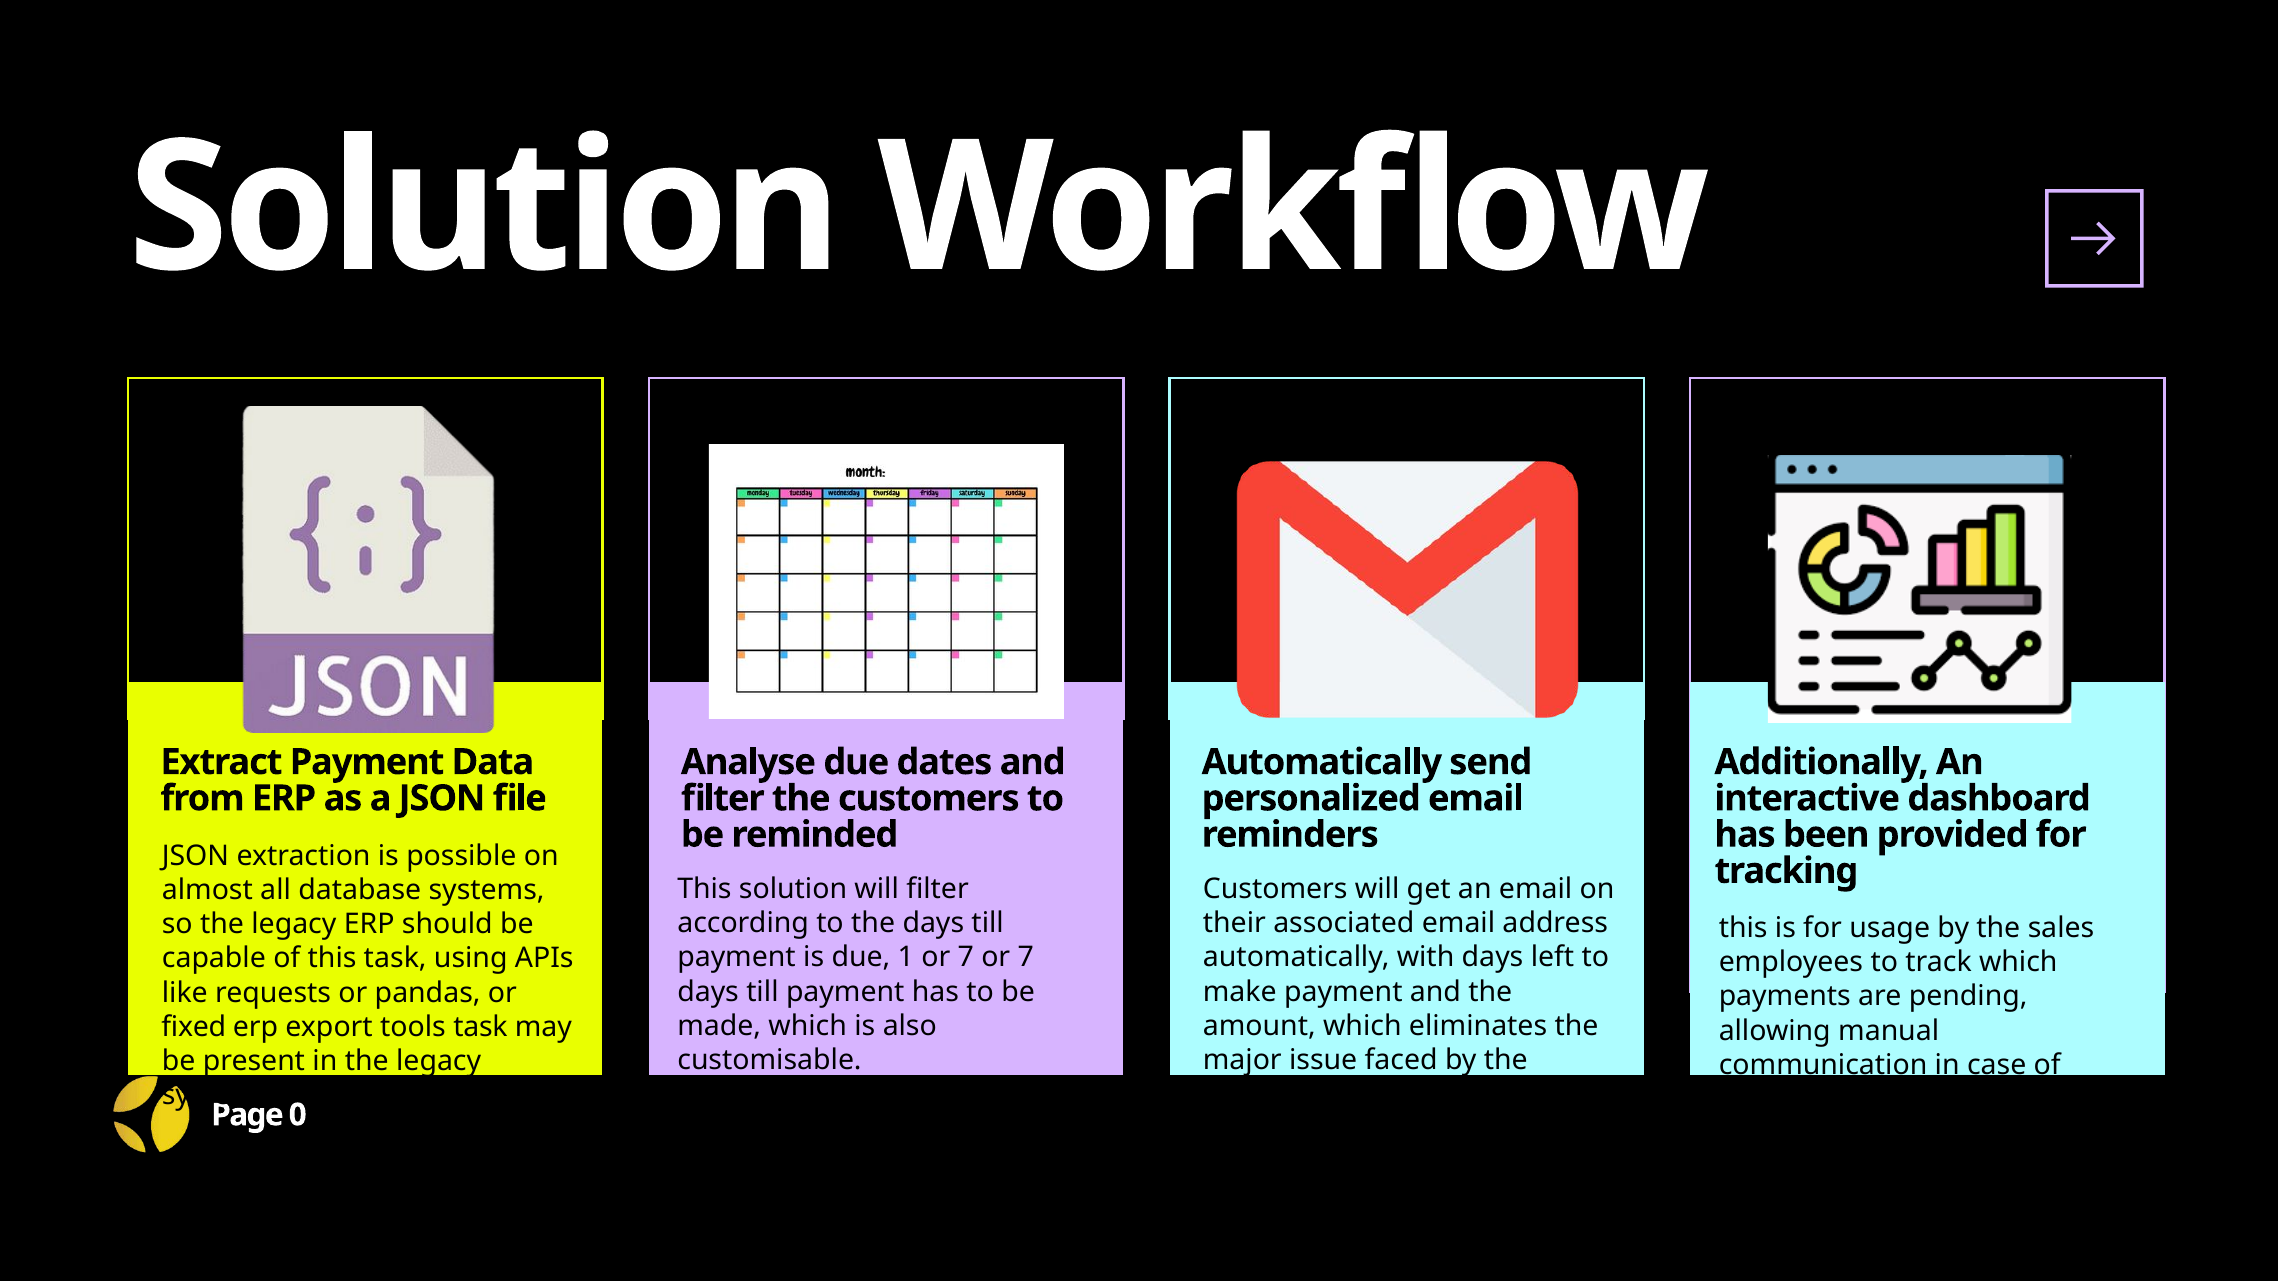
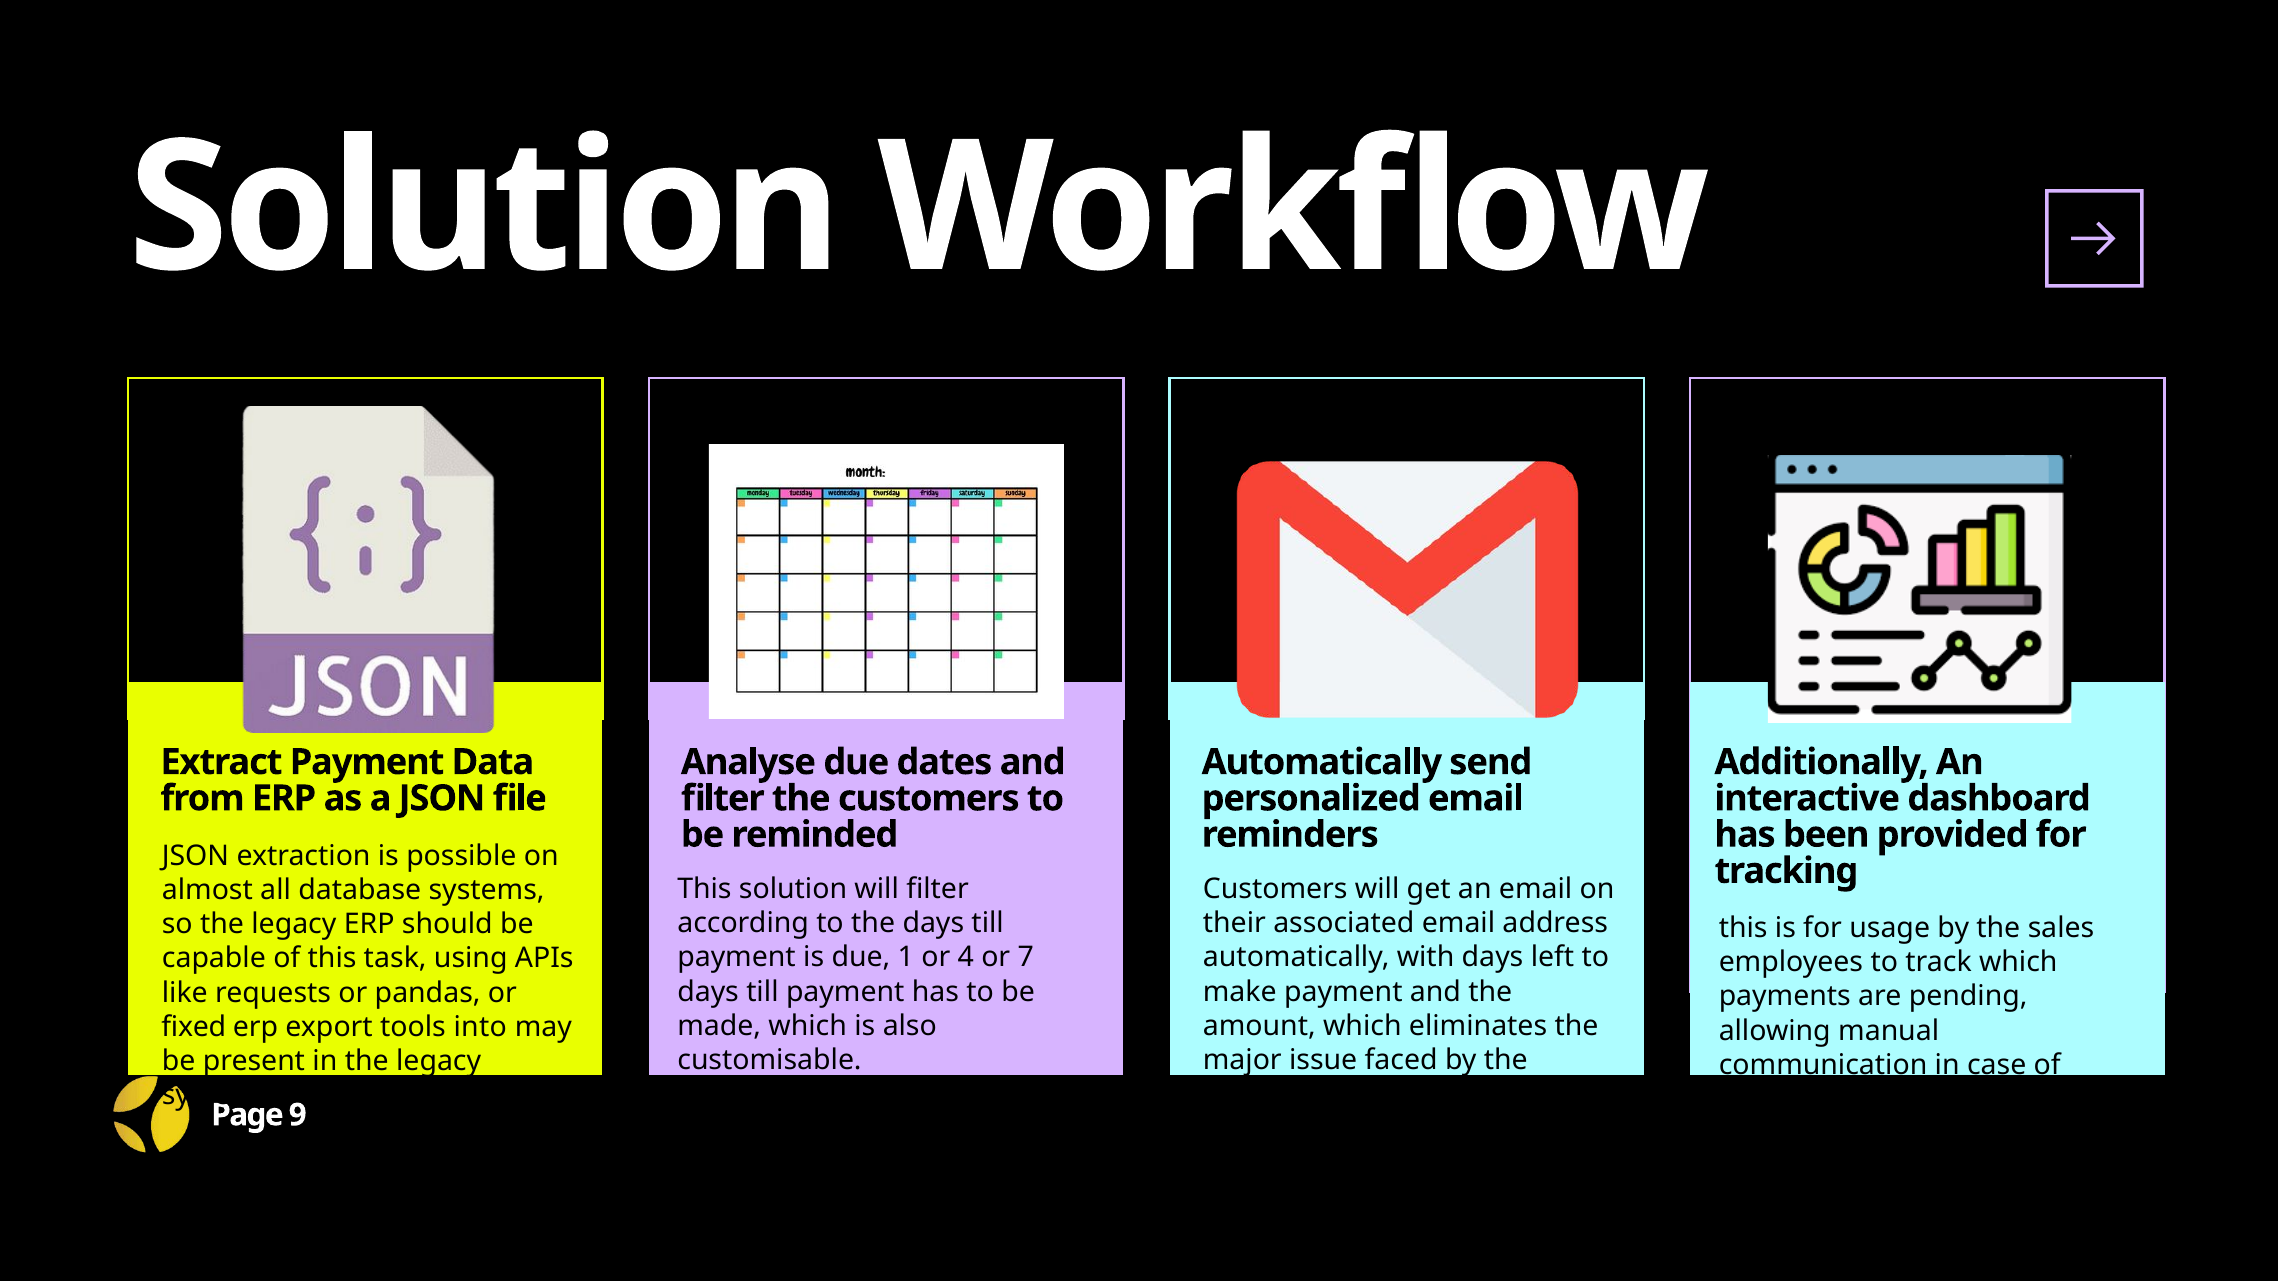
1 or 7: 7 -> 4
tools task: task -> into
0: 0 -> 9
